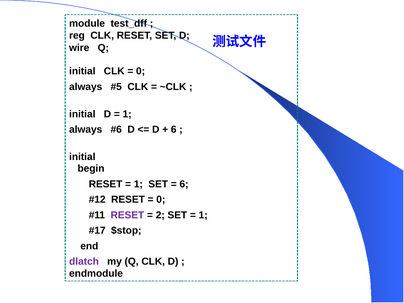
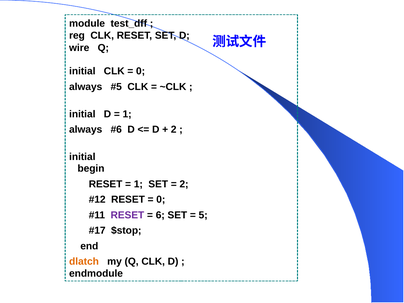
6 at (174, 130): 6 -> 2
6 at (184, 184): 6 -> 2
2: 2 -> 6
1 at (203, 215): 1 -> 5
dlatch colour: purple -> orange
